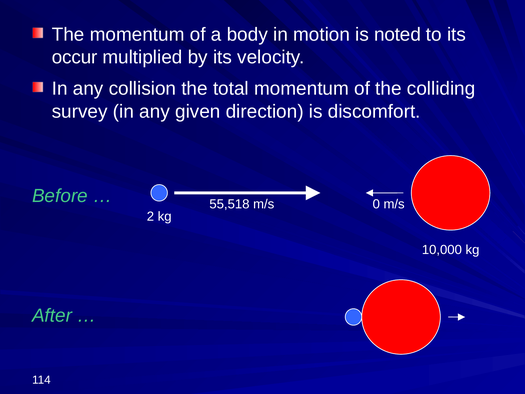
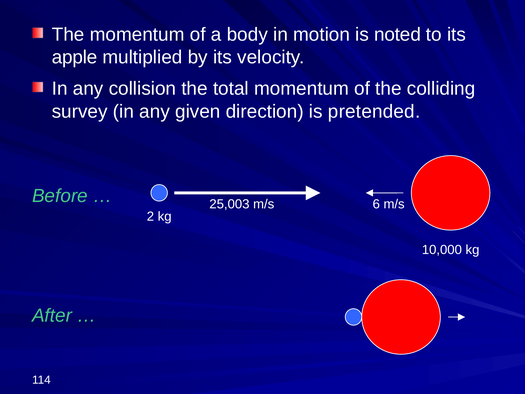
occur: occur -> apple
discomfort: discomfort -> pretended
55,518: 55,518 -> 25,003
0: 0 -> 6
